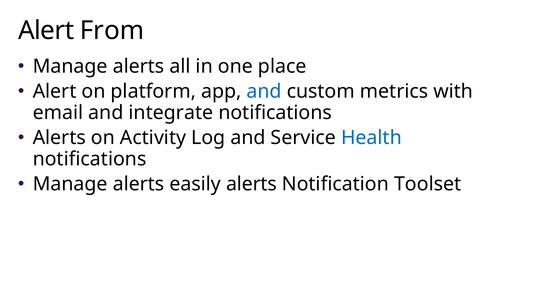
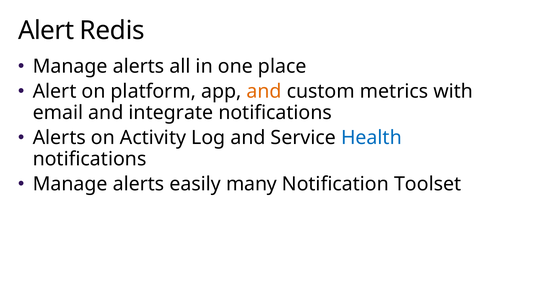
From: From -> Redis
and at (264, 91) colour: blue -> orange
easily alerts: alerts -> many
